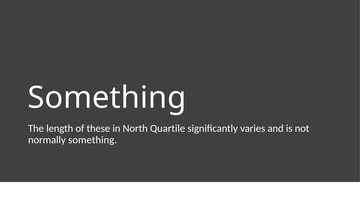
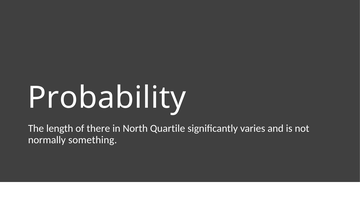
Something at (107, 98): Something -> Probability
these: these -> there
